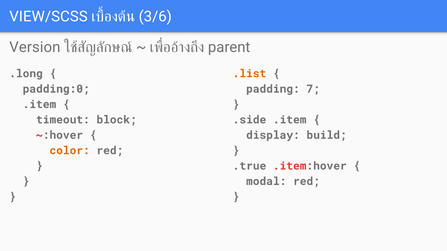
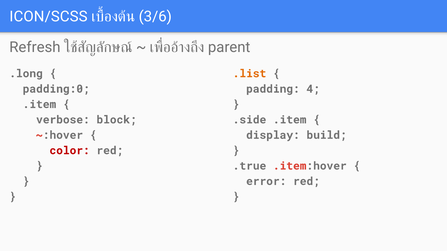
VIEW/SCSS: VIEW/SCSS -> ICON/SCSS
Version: Version -> Refresh
7: 7 -> 4
timeout: timeout -> verbose
color colour: orange -> red
modal: modal -> error
